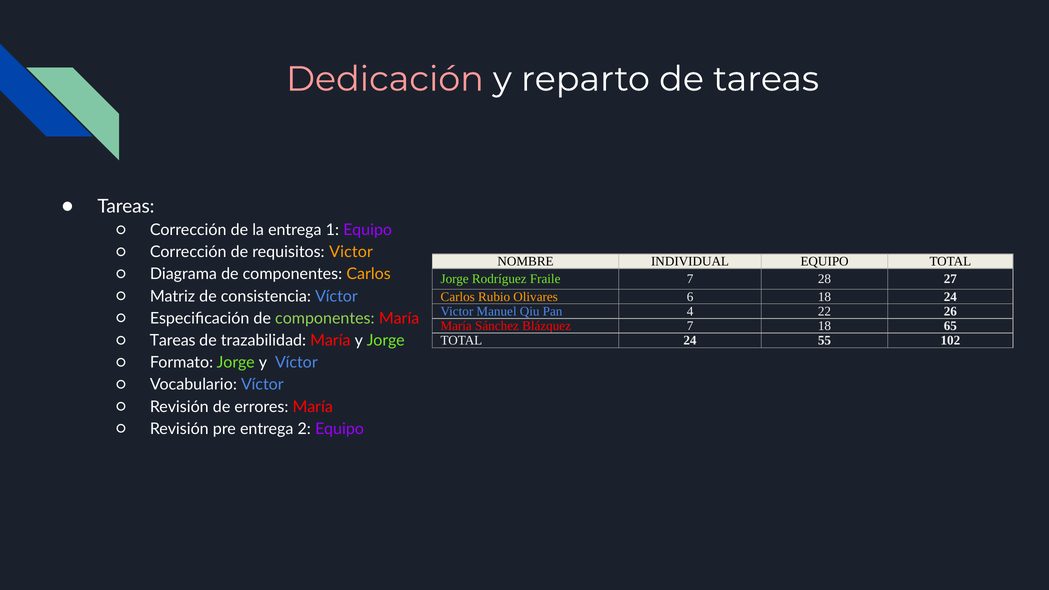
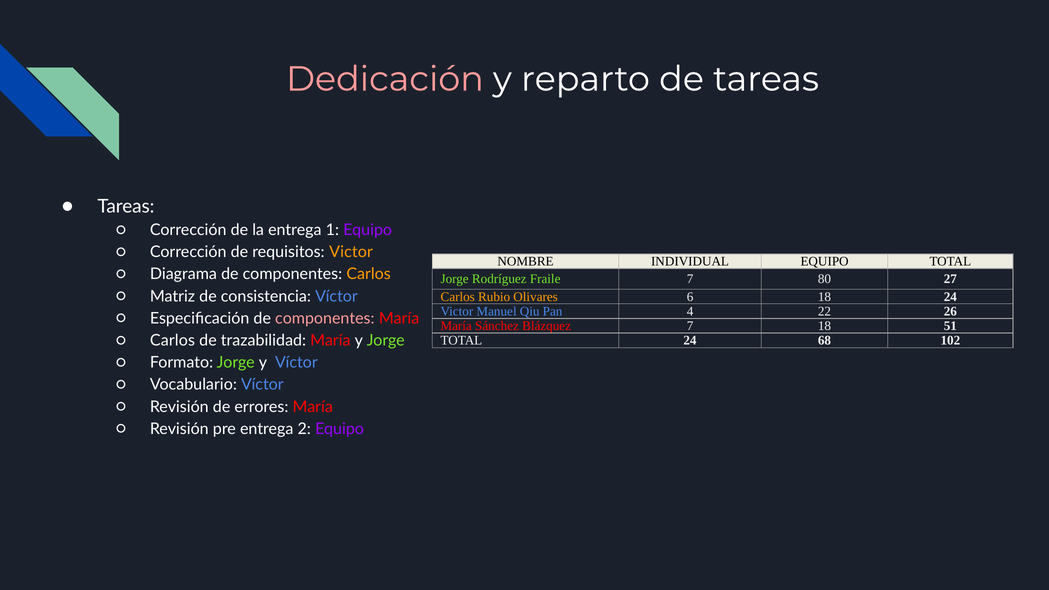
28: 28 -> 80
componentes at (325, 318) colour: light green -> pink
65: 65 -> 51
Tareas at (173, 341): Tareas -> Carlos
55: 55 -> 68
